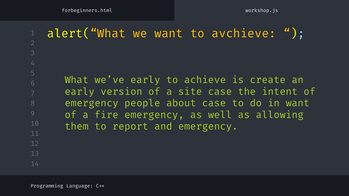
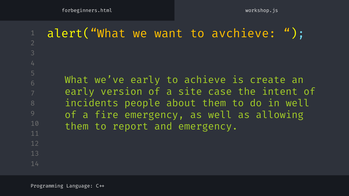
emergency at (92, 103): emergency -> incidents
about case: case -> them
in want: want -> well
